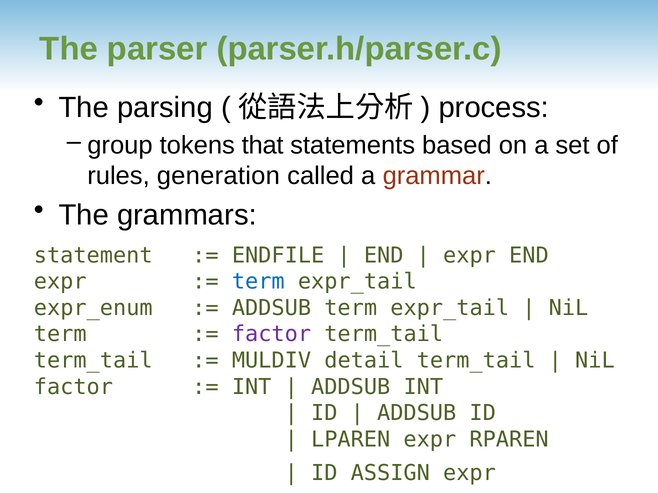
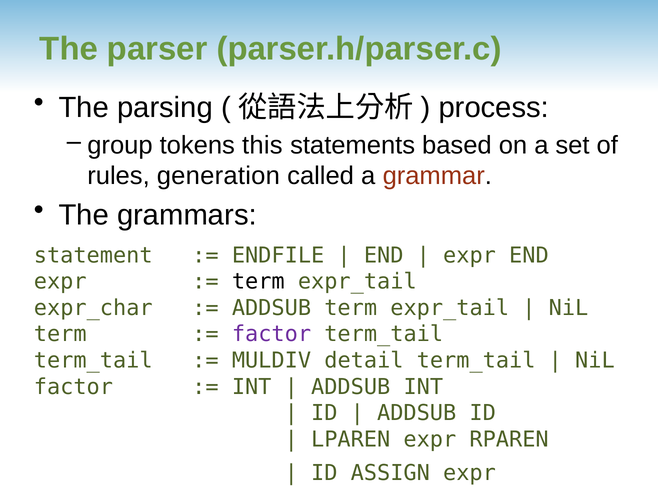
that: that -> this
term at (258, 282) colour: blue -> black
expr_enum: expr_enum -> expr_char
